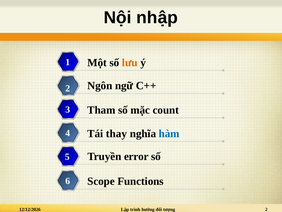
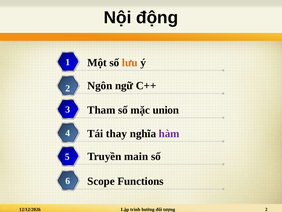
nhập: nhập -> động
count: count -> union
hàm colour: blue -> purple
error: error -> main
